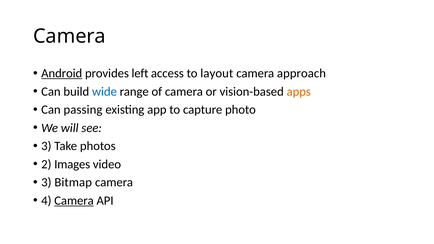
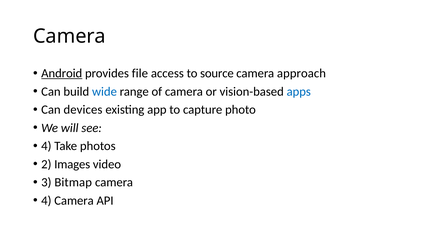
left: left -> file
layout: layout -> source
apps colour: orange -> blue
passing: passing -> devices
3 at (46, 146): 3 -> 4
Camera at (74, 201) underline: present -> none
